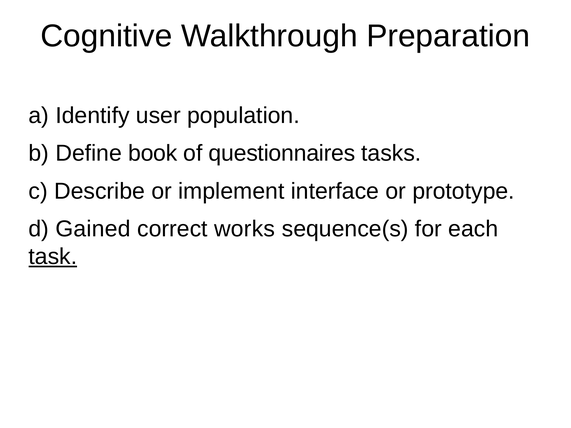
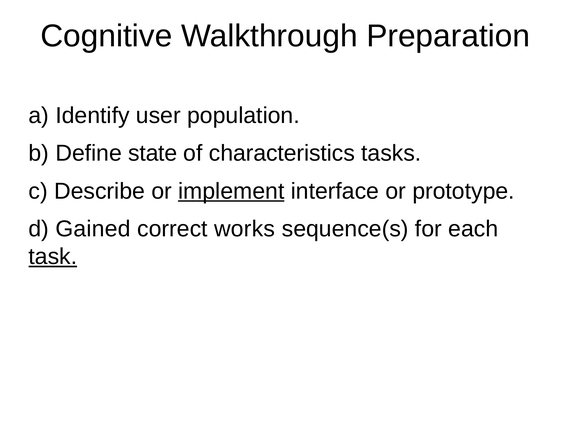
book: book -> state
questionnaires: questionnaires -> characteristics
implement underline: none -> present
